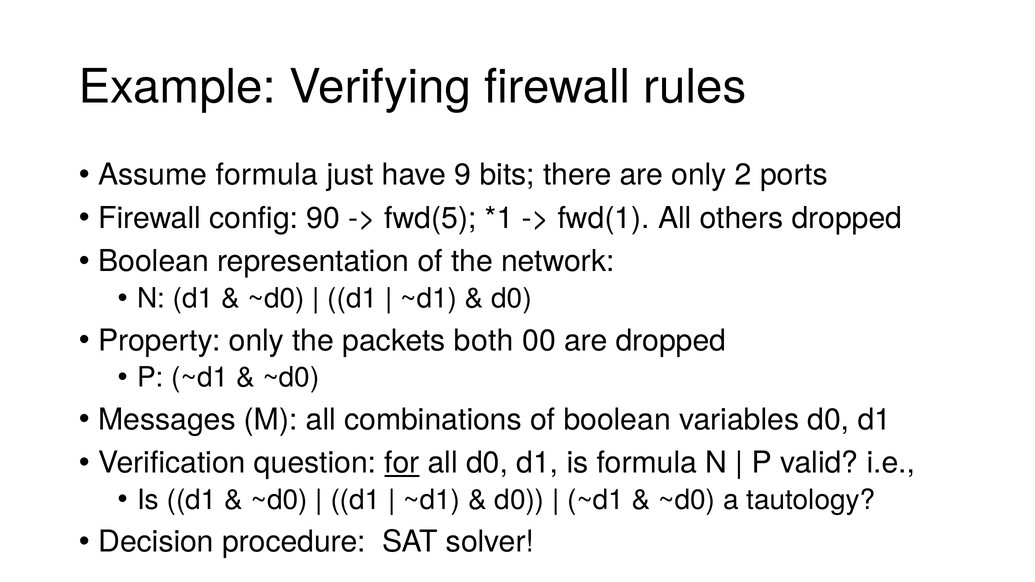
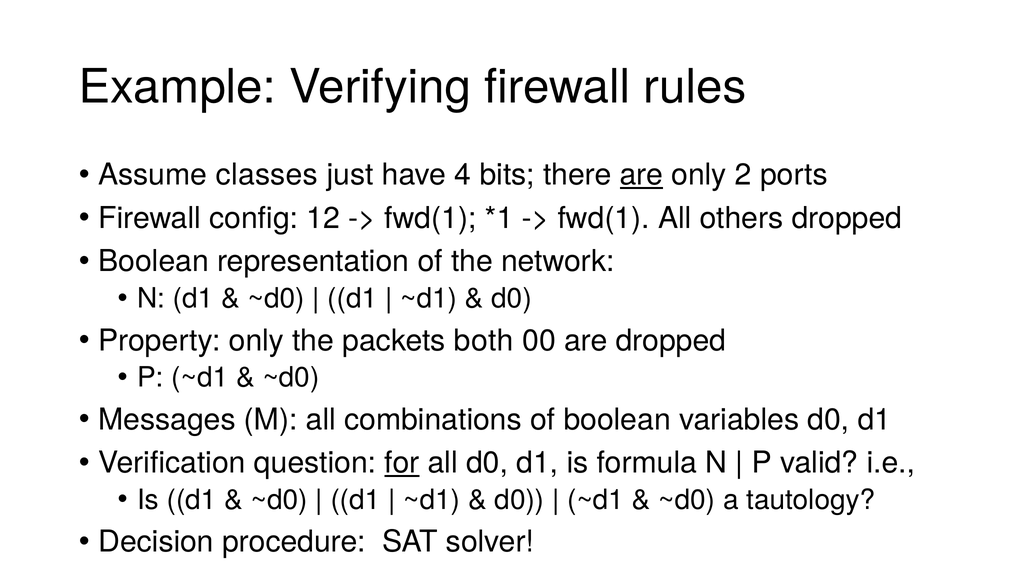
Assume formula: formula -> classes
9: 9 -> 4
are at (641, 175) underline: none -> present
90: 90 -> 12
fwd(5 at (430, 218): fwd(5 -> fwd(1
